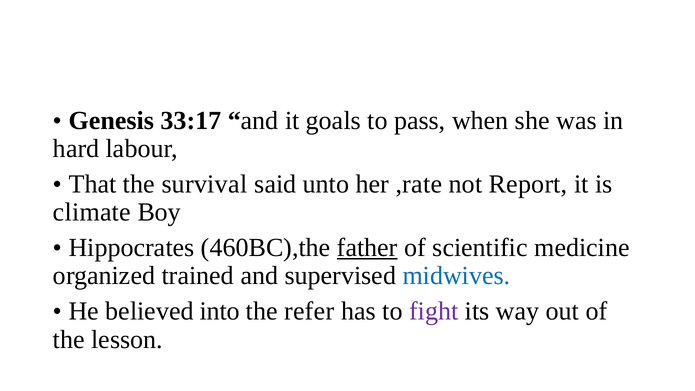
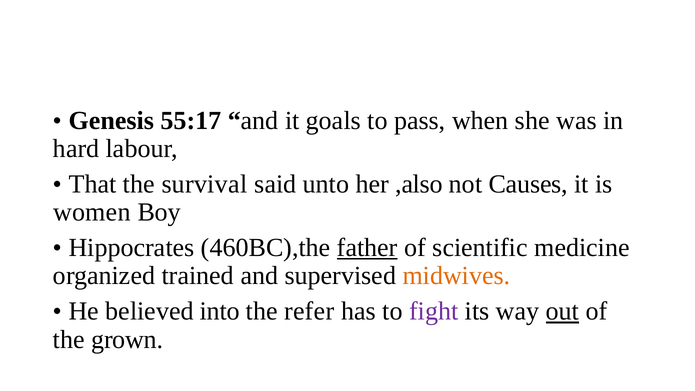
33:17: 33:17 -> 55:17
,rate: ,rate -> ,also
Report: Report -> Causes
climate: climate -> women
midwives colour: blue -> orange
out underline: none -> present
lesson: lesson -> grown
